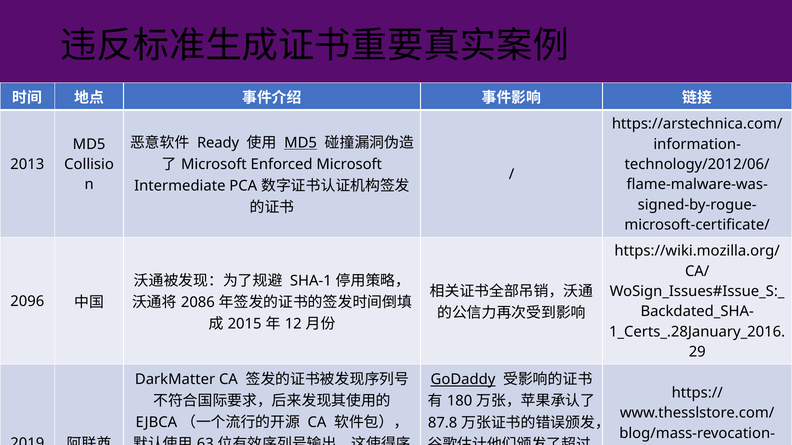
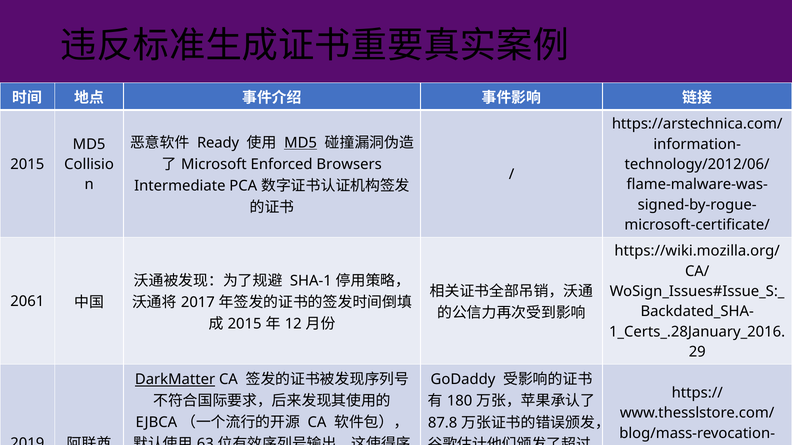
Enforced Microsoft: Microsoft -> Browsers
2013 at (27, 165): 2013 -> 2015
2086: 2086 -> 2017
2096: 2096 -> 2061
DarkMatter underline: none -> present
GoDaddy at (463, 380) underline: present -> none
